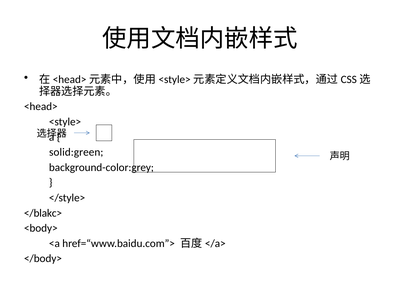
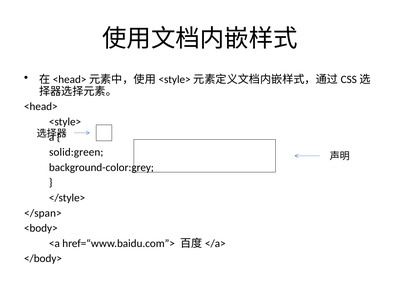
</blakc>: </blakc> -> </span>
